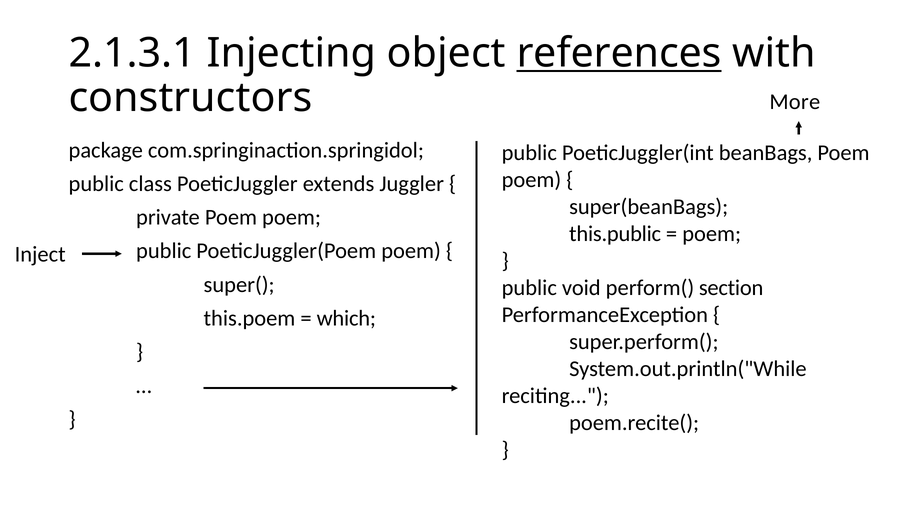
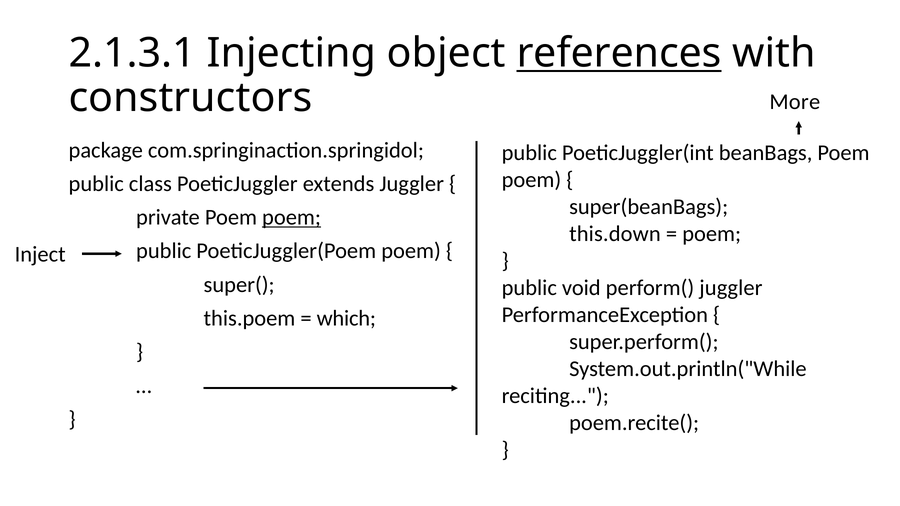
poem at (292, 217) underline: none -> present
this.public: this.public -> this.down
perform( section: section -> juggler
